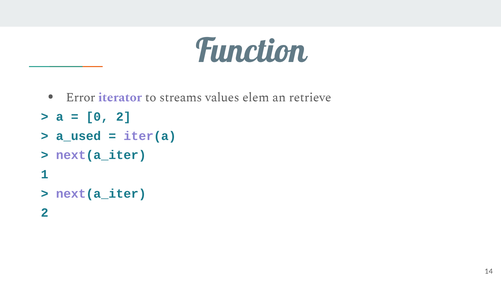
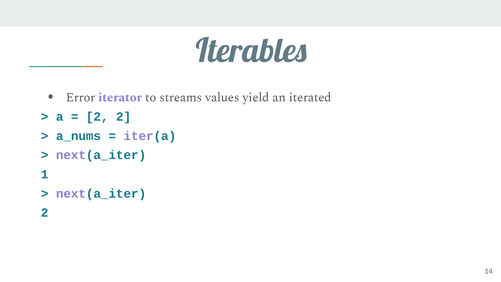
Function: Function -> Iterables
elem: elem -> yield
retrieve: retrieve -> iterated
0 at (97, 117): 0 -> 2
a_used: a_used -> a_nums
